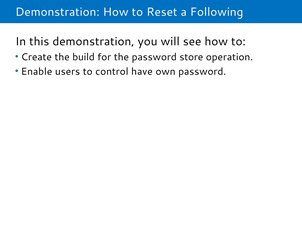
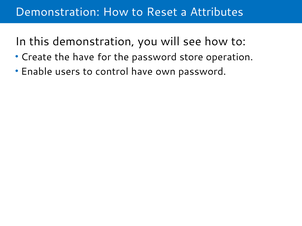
Following: Following -> Attributes
the build: build -> have
